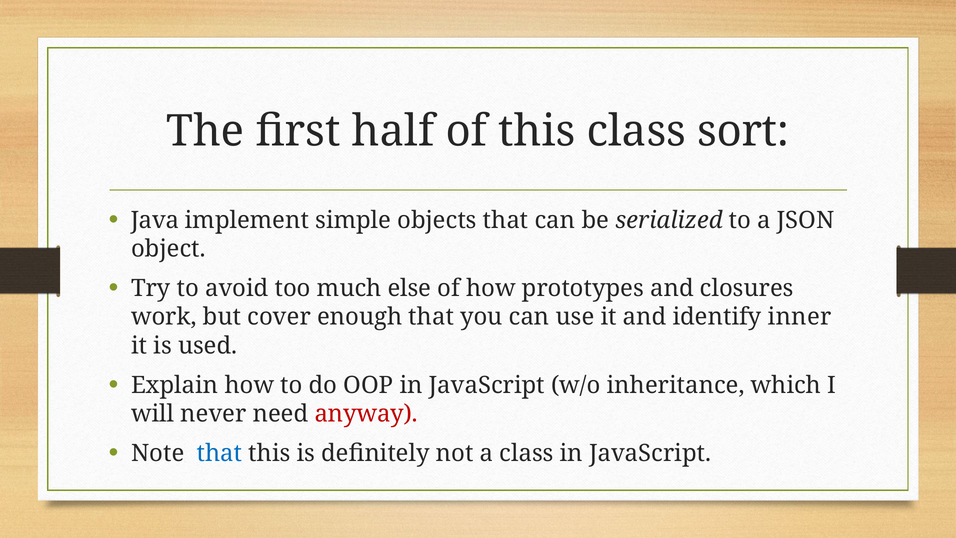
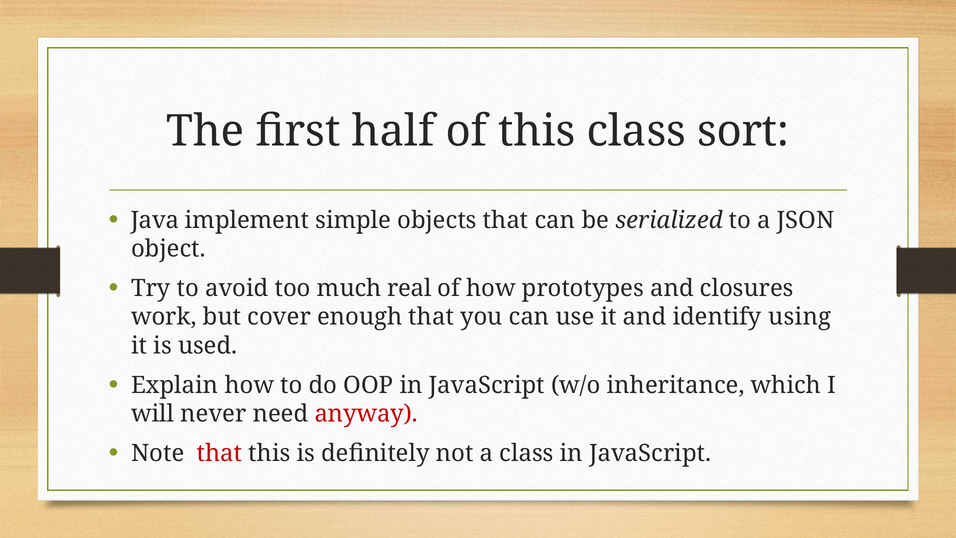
else: else -> real
inner: inner -> using
that at (219, 453) colour: blue -> red
